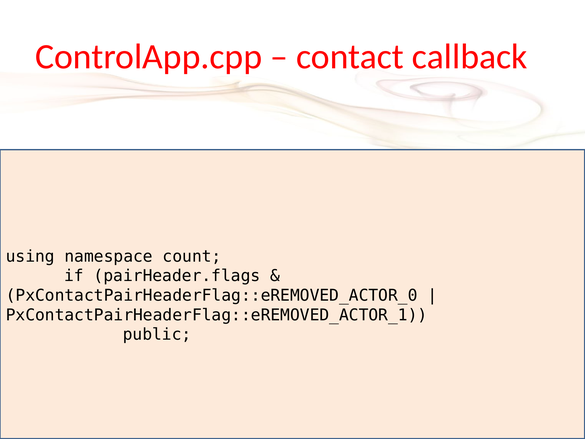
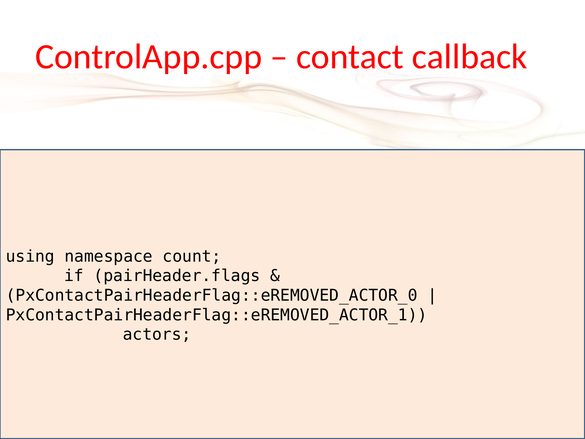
public: public -> actors
